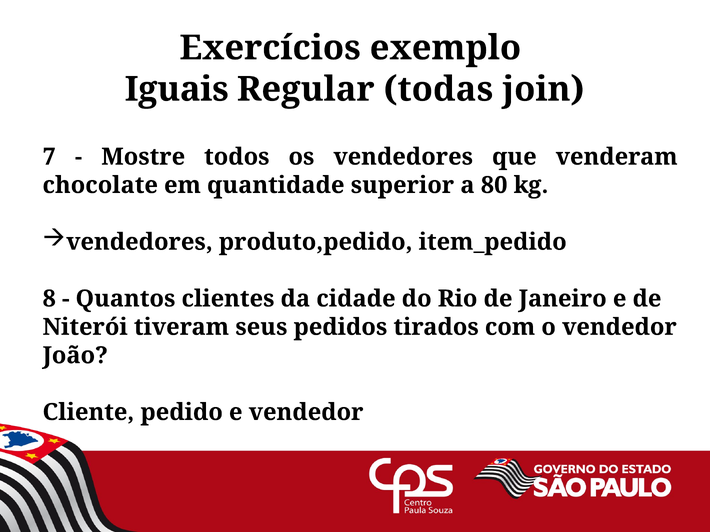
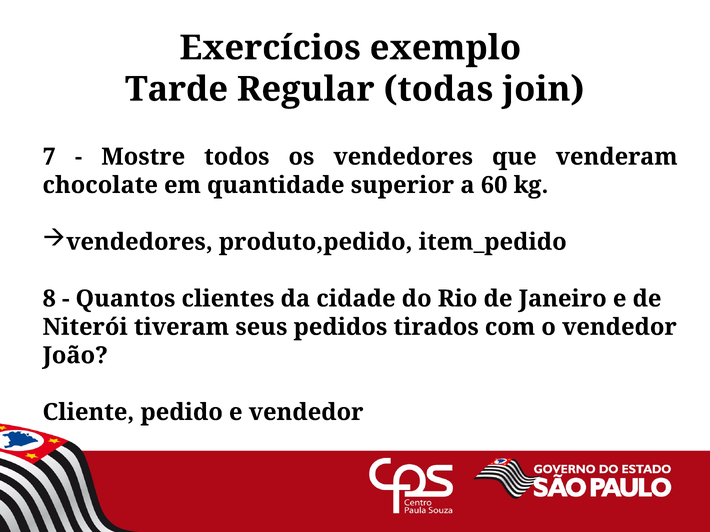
Iguais: Iguais -> Tarde
80: 80 -> 60
